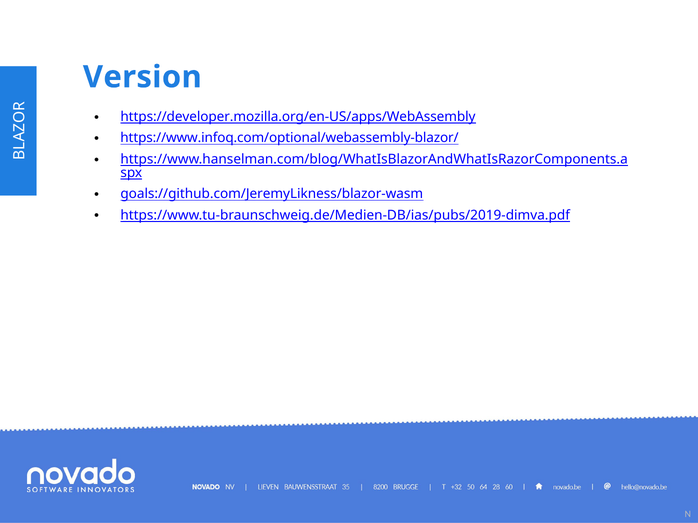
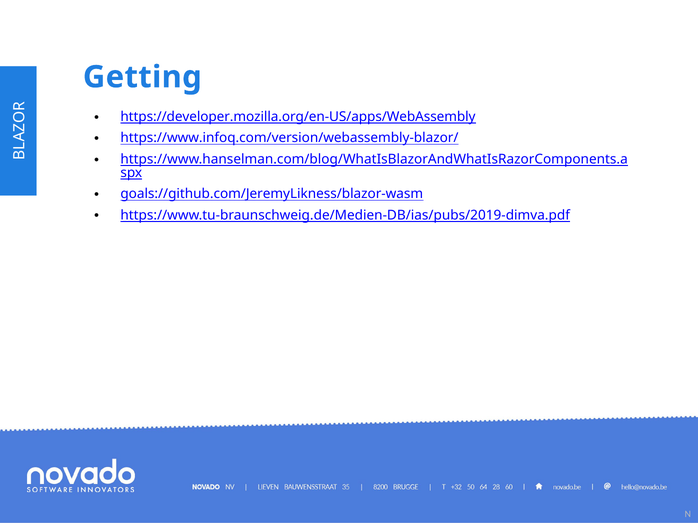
Version: Version -> Getting
https://www.infoq.com/optional/webassembly-blazor/: https://www.infoq.com/optional/webassembly-blazor/ -> https://www.infoq.com/version/webassembly-blazor/
